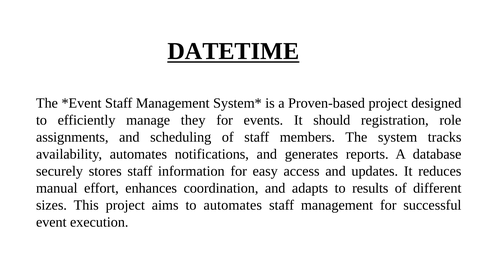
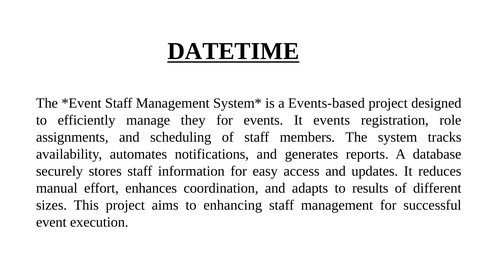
Proven-based: Proven-based -> Events-based
It should: should -> events
to automates: automates -> enhancing
